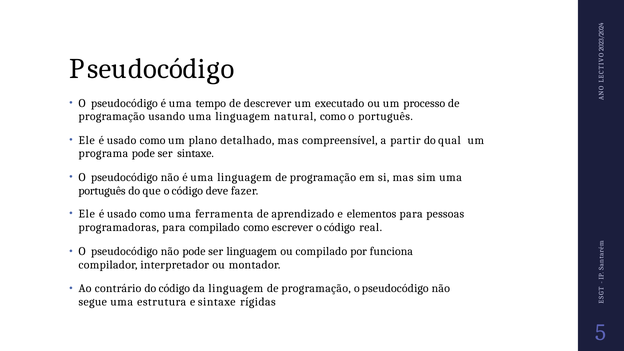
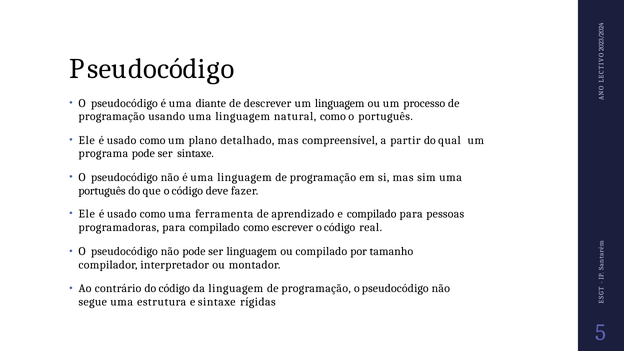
tempo: tempo -> diante
um executado: executado -> linguagem
e elementos: elementos -> compilado
funciona: funciona -> tamanho
